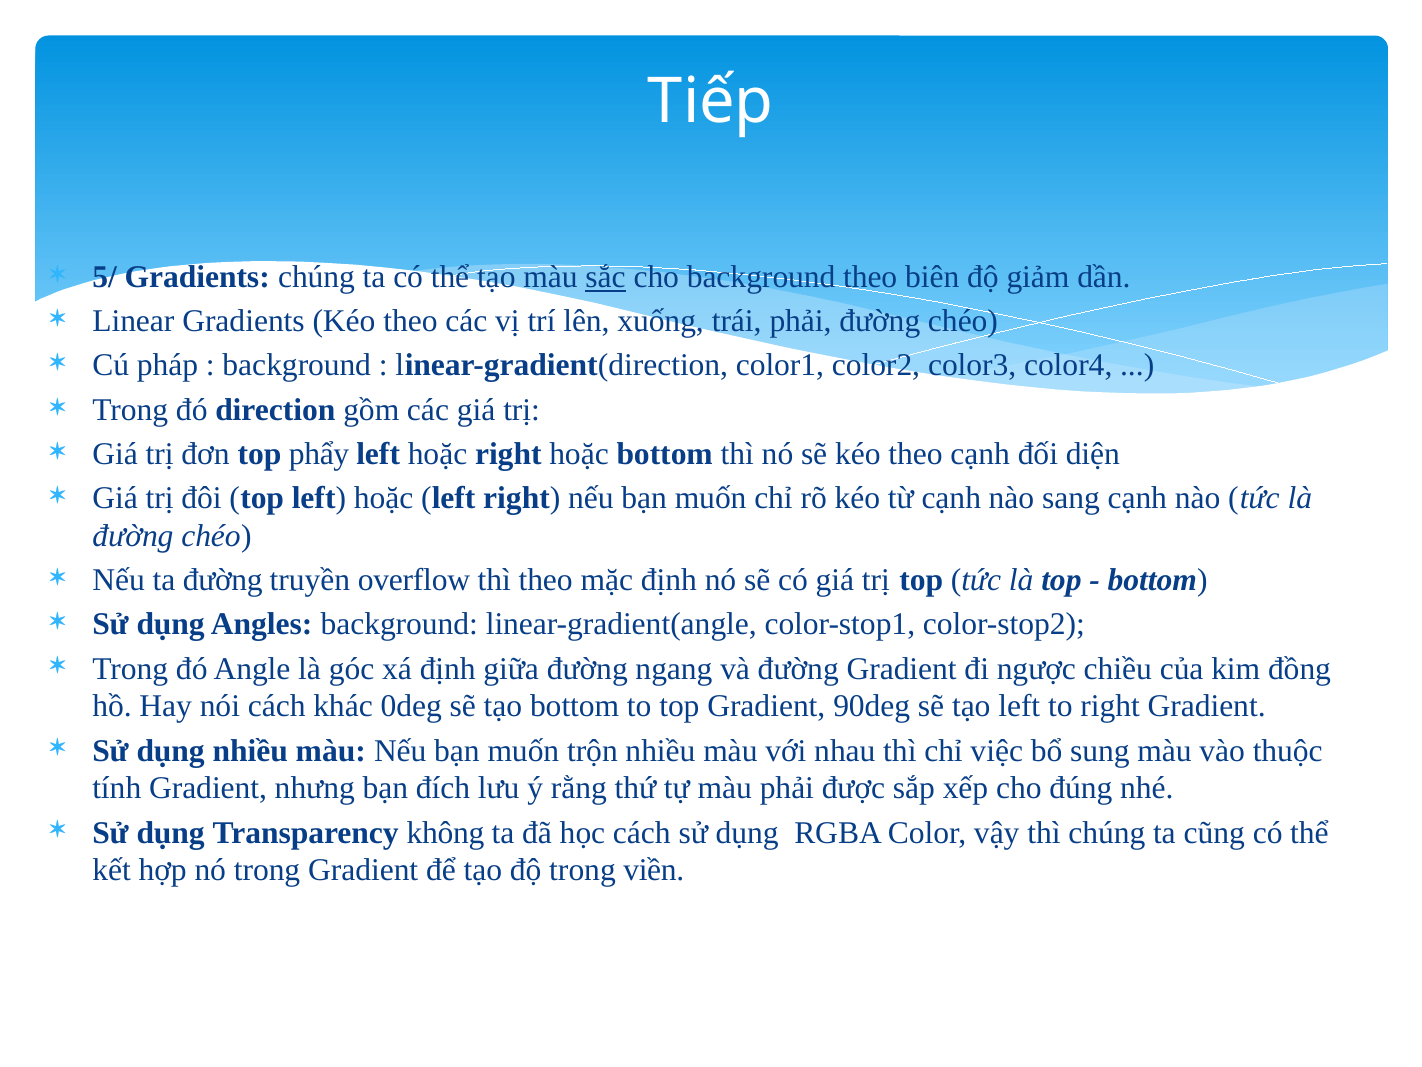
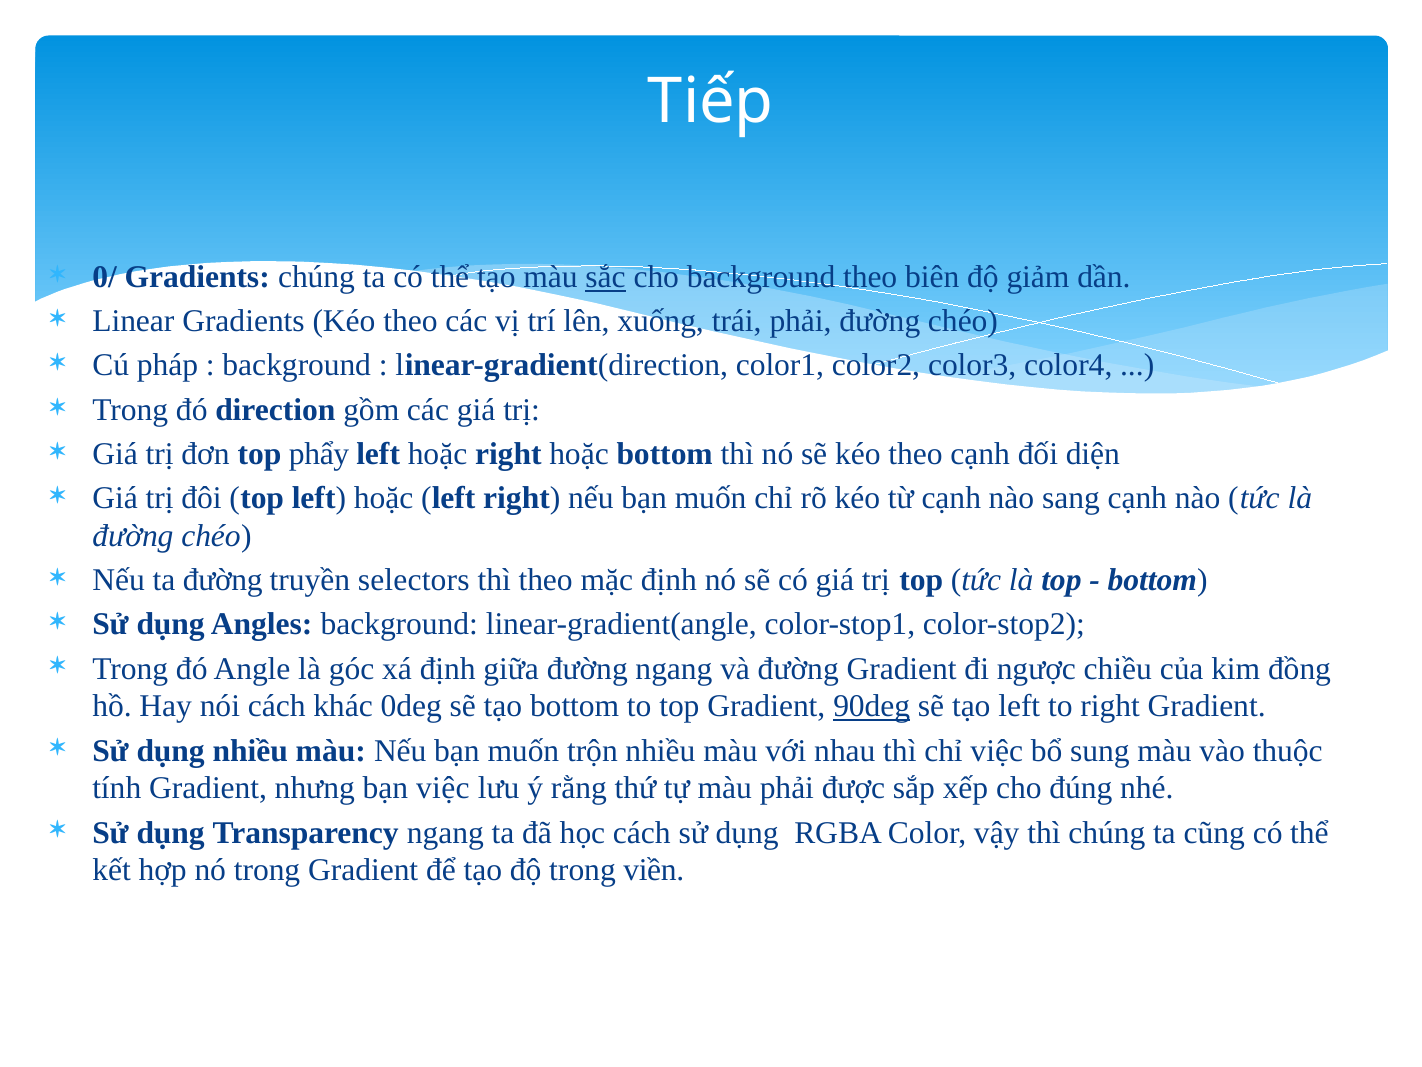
5/: 5/ -> 0/
overflow: overflow -> selectors
90deg underline: none -> present
bạn đích: đích -> việc
Transparency không: không -> ngang
